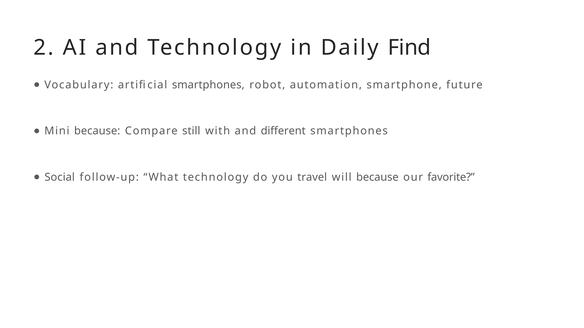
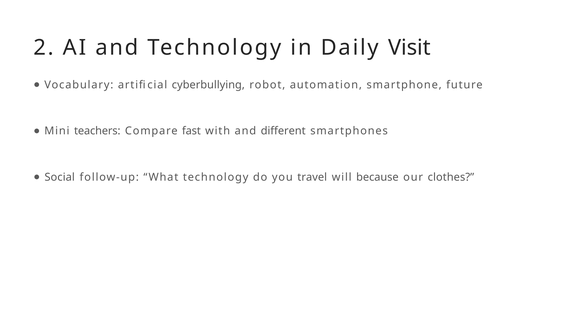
Find: Find -> Visit
artificial smartphones: smartphones -> cyberbullying
Mini because: because -> teachers
still: still -> fast
favorite: favorite -> clothes
